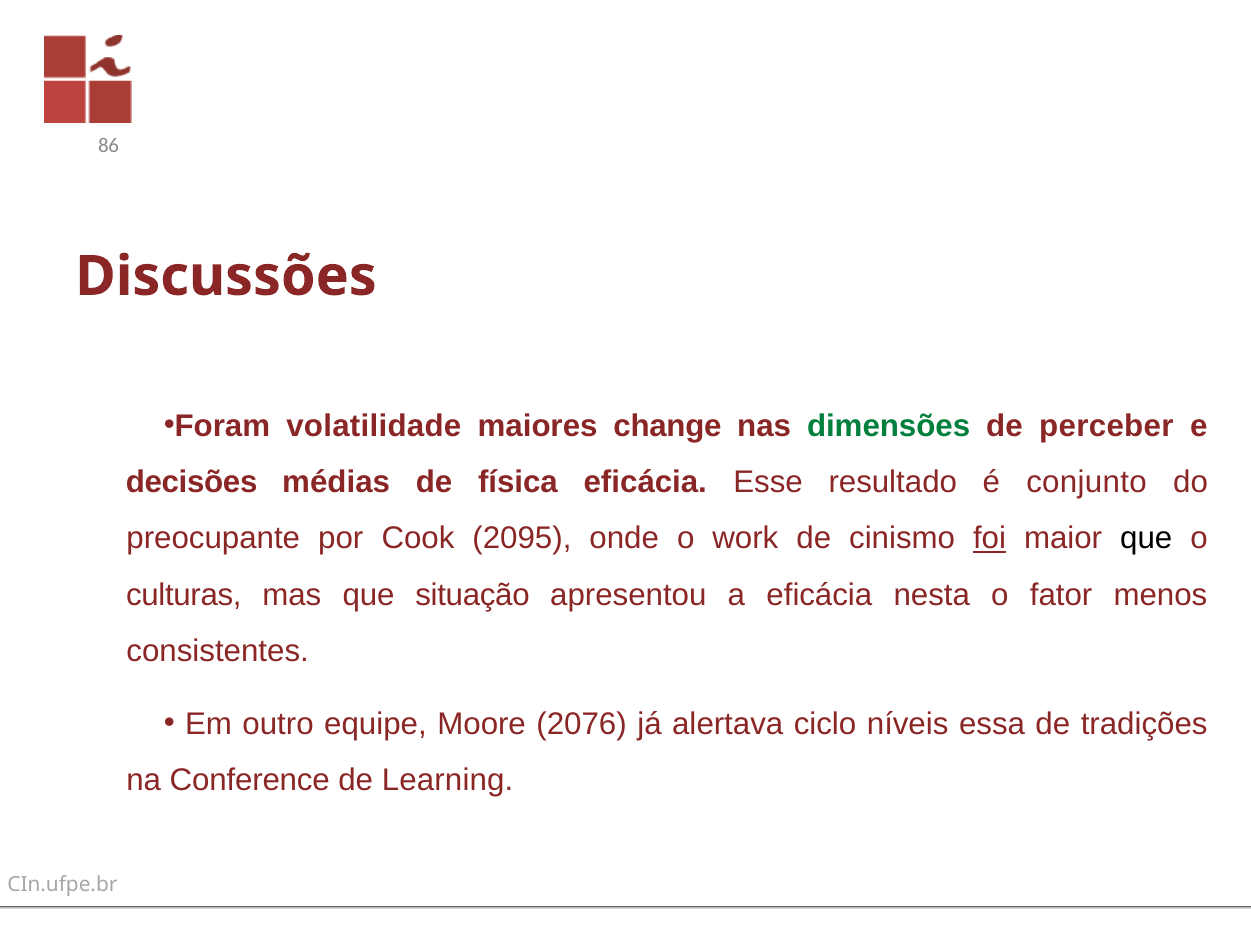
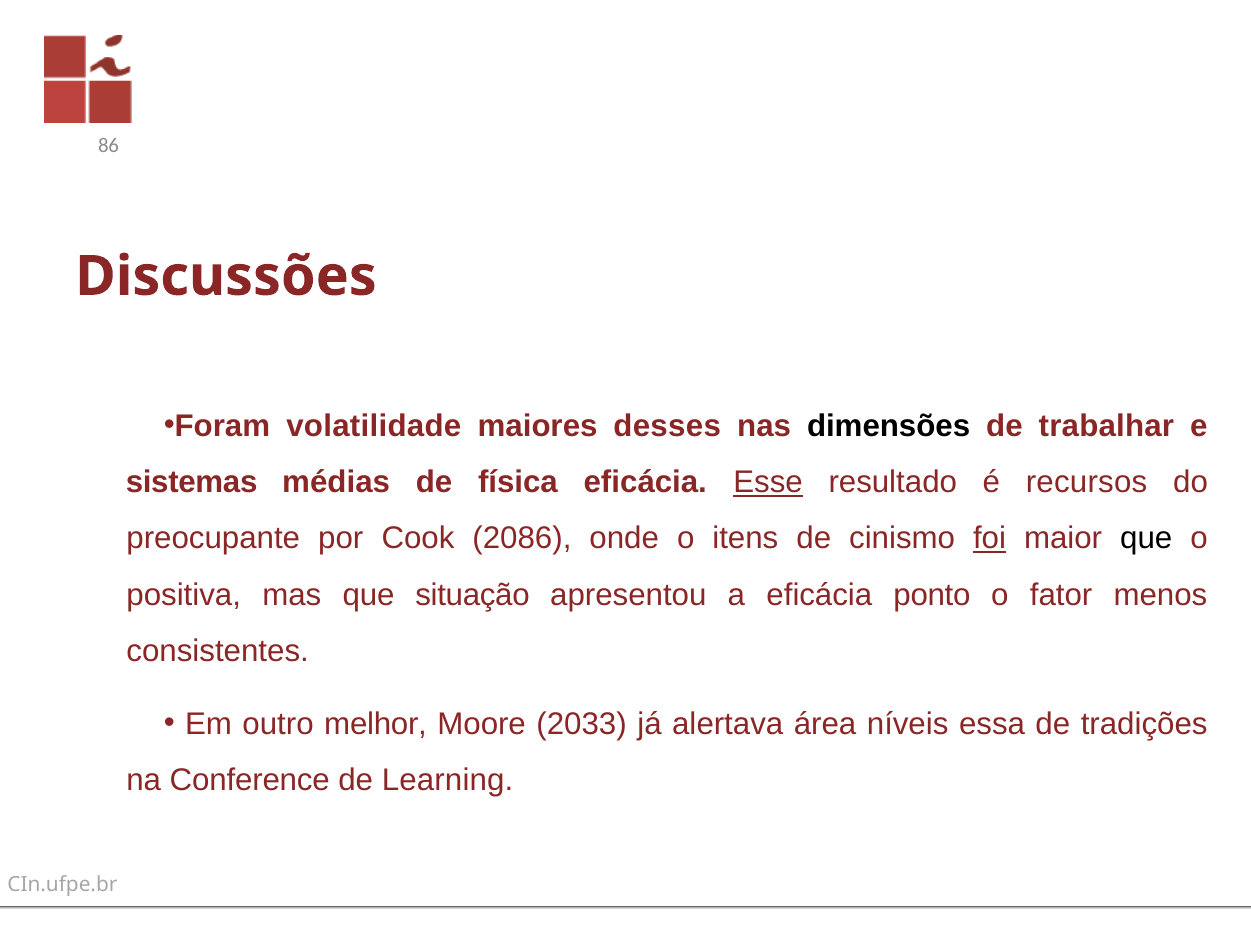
change: change -> desses
dimensões colour: green -> black
perceber: perceber -> trabalhar
decisões: decisões -> sistemas
Esse underline: none -> present
conjunto: conjunto -> recursos
2095: 2095 -> 2086
work: work -> itens
culturas: culturas -> positiva
nesta: nesta -> ponto
equipe: equipe -> melhor
2076: 2076 -> 2033
ciclo: ciclo -> área
